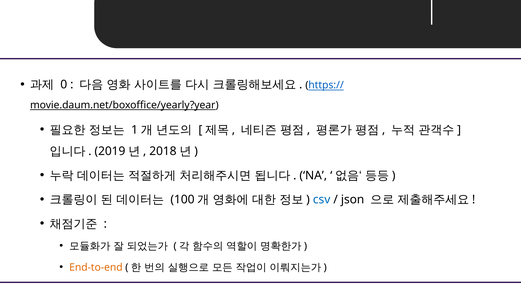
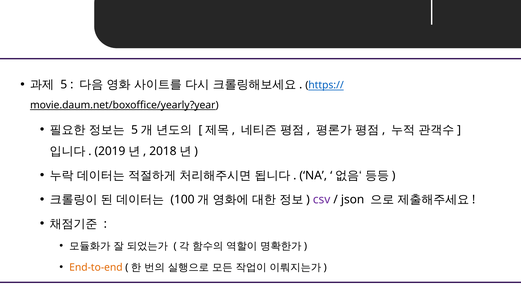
0 at (64, 85): 0 -> 5
1 at (135, 130): 1 -> 5
csv colour: blue -> purple
